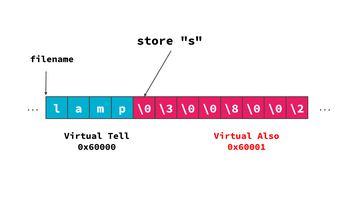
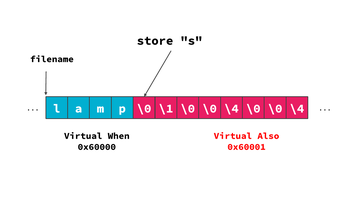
\3: \3 -> \1
\0 \8: \8 -> \4
\2 at (297, 108): \2 -> \4
Tell: Tell -> When
